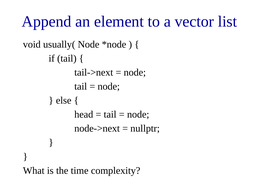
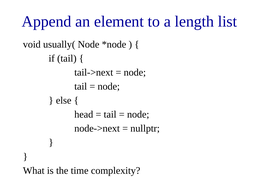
vector: vector -> length
